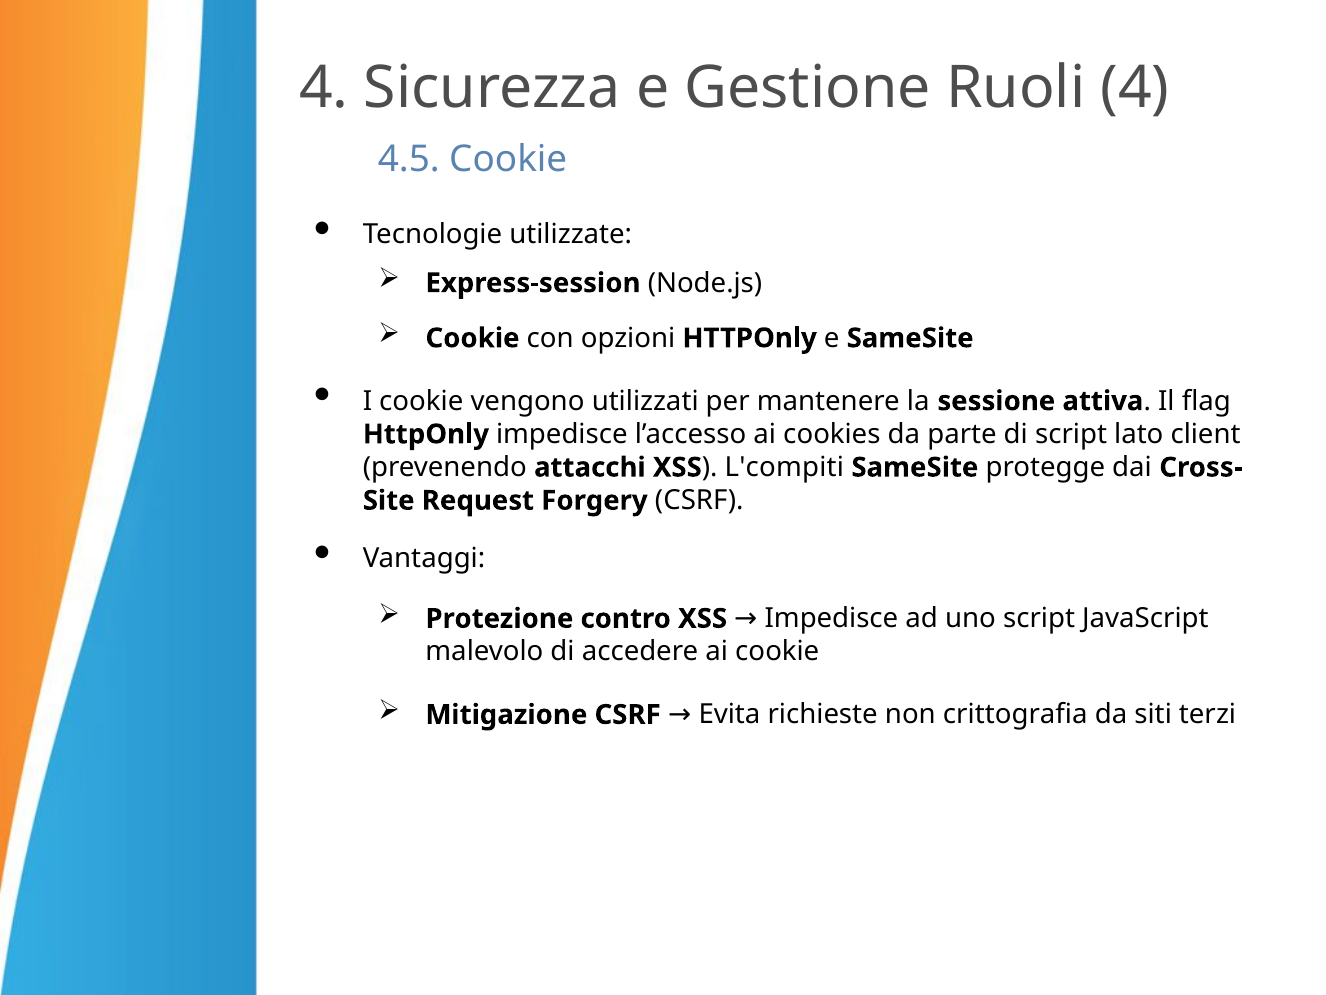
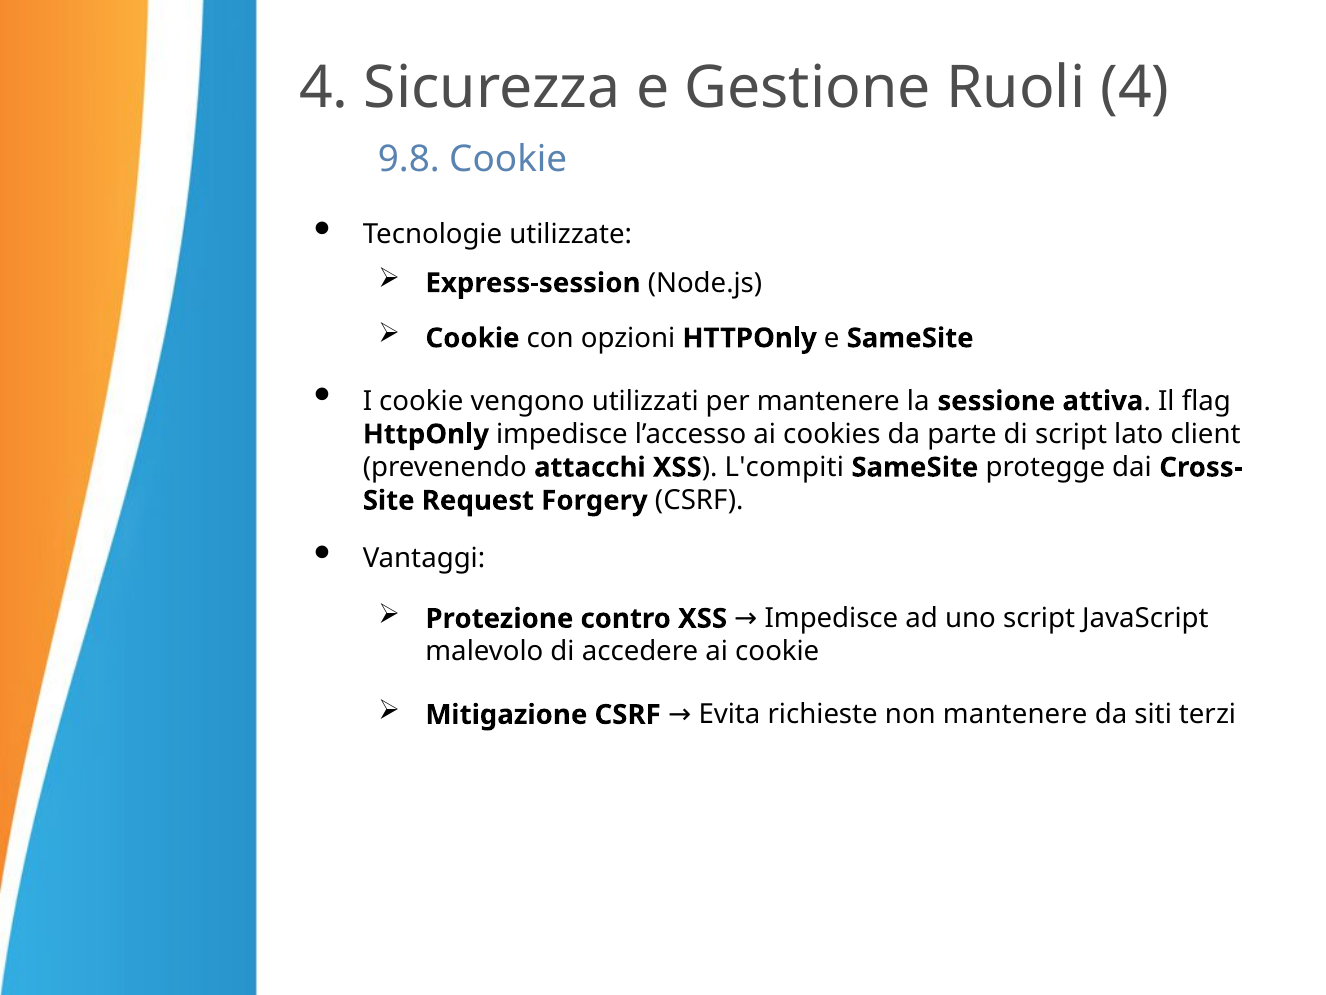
4.5: 4.5 -> 9.8
non crittografia: crittografia -> mantenere
